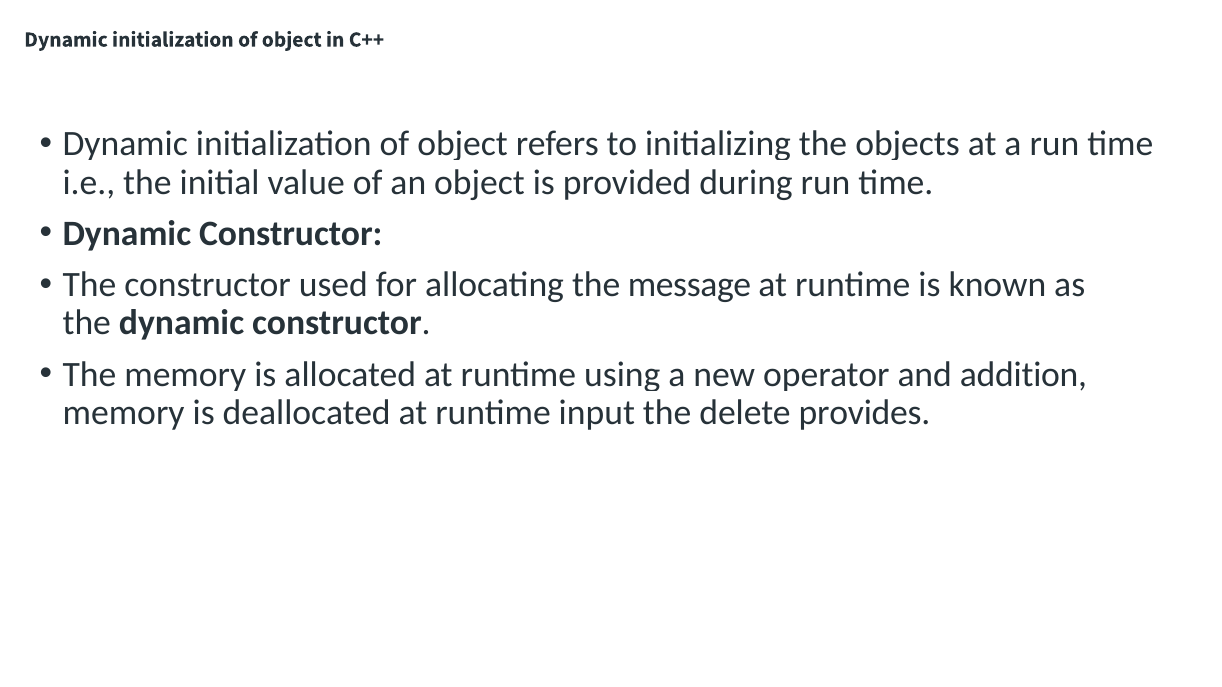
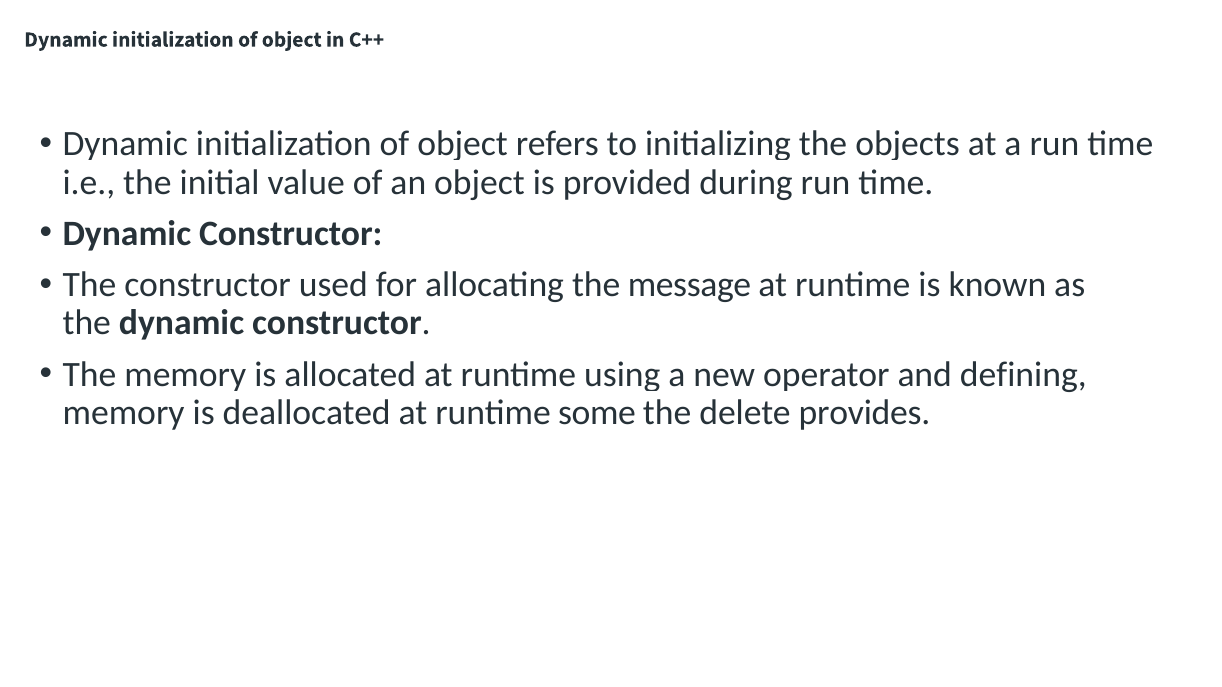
addition: addition -> defining
input: input -> some
